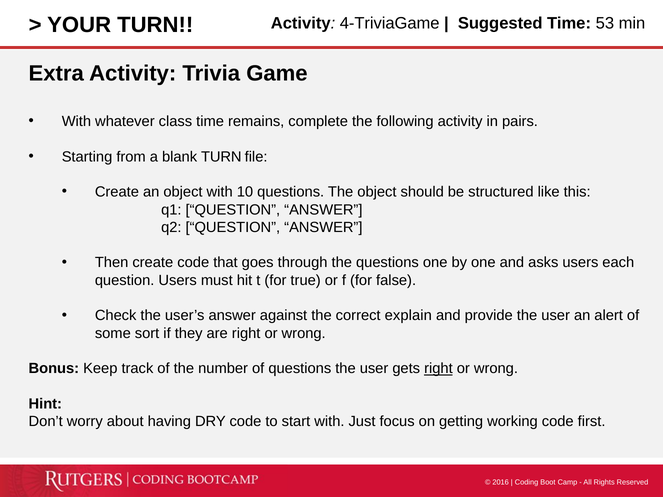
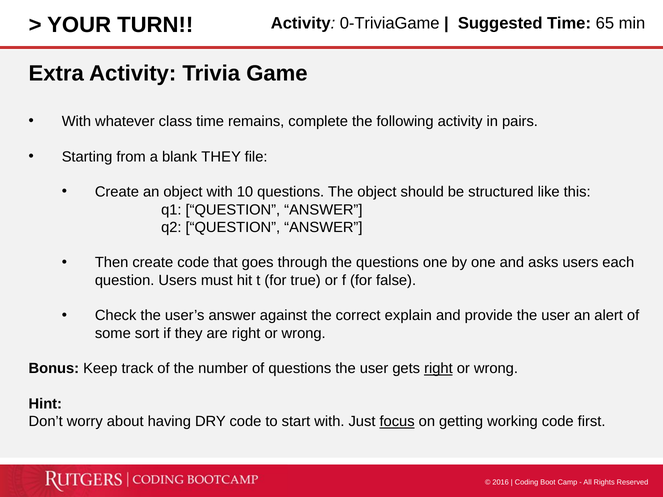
4-TriviaGame: 4-TriviaGame -> 0-TriviaGame
53: 53 -> 65
blank TURN: TURN -> THEY
focus underline: none -> present
